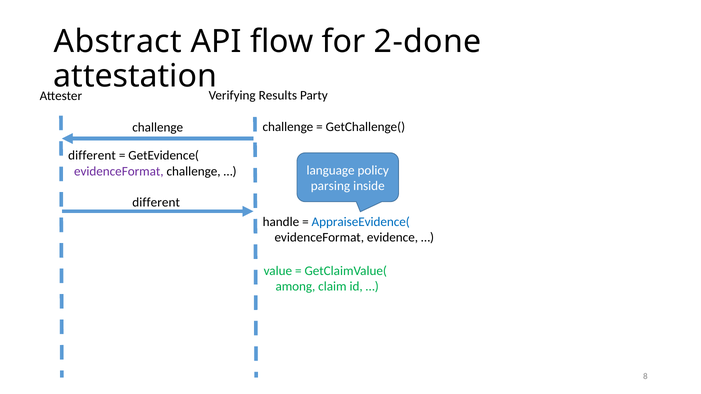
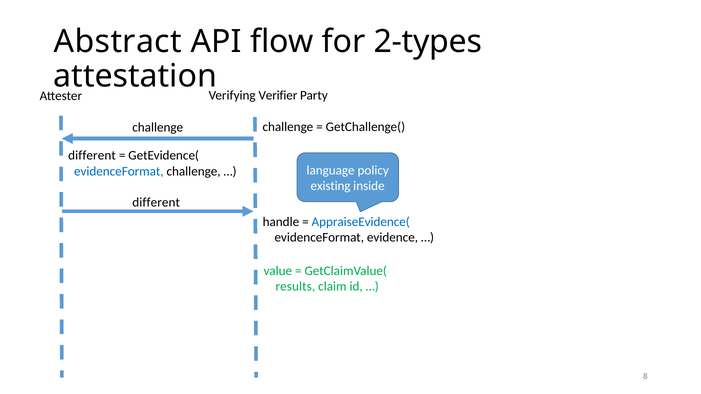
2-done: 2-done -> 2-types
Results: Results -> Verifier
evidenceFormat at (119, 171) colour: purple -> blue
parsing: parsing -> existing
among: among -> results
